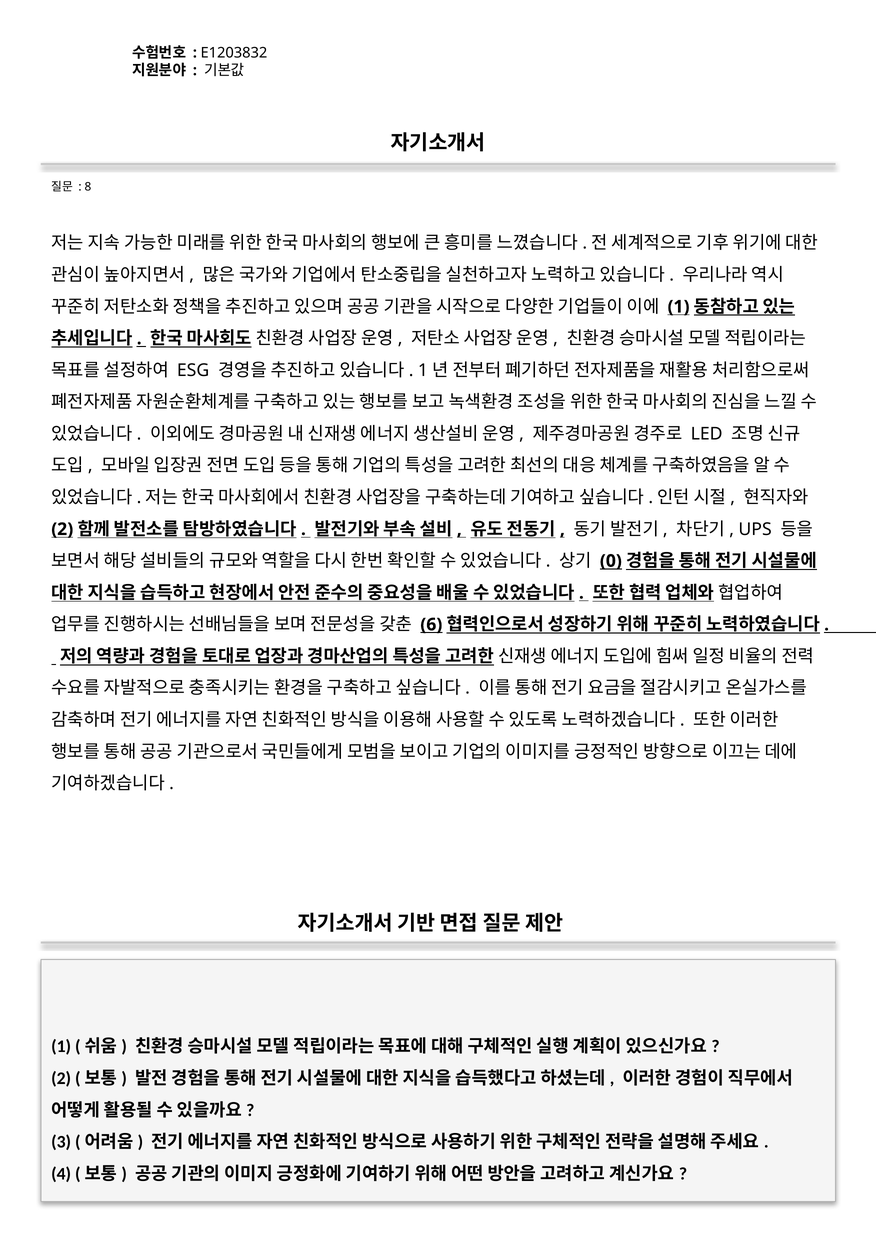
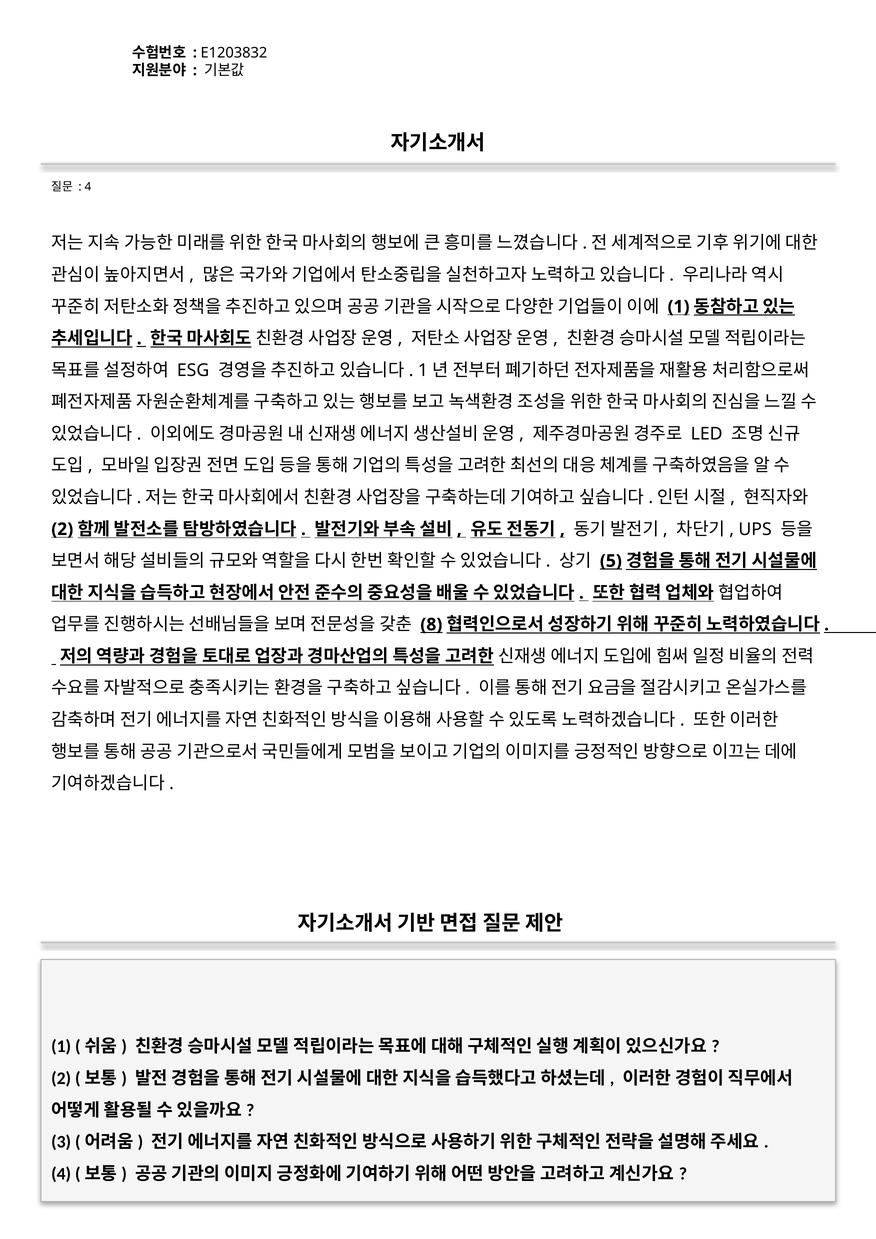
8 at (88, 187): 8 -> 4
0: 0 -> 5
6: 6 -> 8
